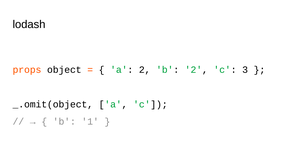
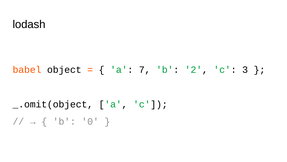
props: props -> babel
a 2: 2 -> 7
1: 1 -> 0
